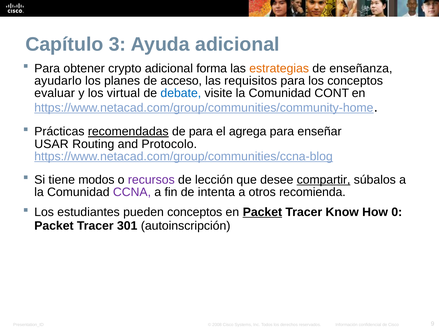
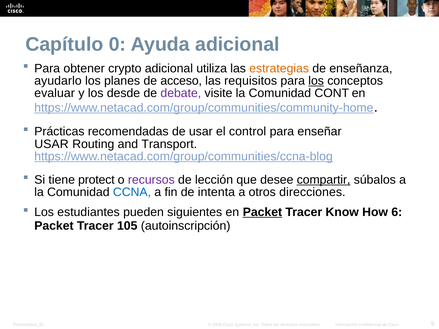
3: 3 -> 0
forma: forma -> utiliza
los at (316, 81) underline: none -> present
virtual: virtual -> desde
debate colour: blue -> purple
recomendadas underline: present -> none
de para: para -> usar
agrega: agrega -> control
Protocolo: Protocolo -> Transport
modos: modos -> protect
CCNA colour: purple -> blue
recomienda: recomienda -> direcciones
pueden conceptos: conceptos -> siguientes
0: 0 -> 6
301: 301 -> 105
